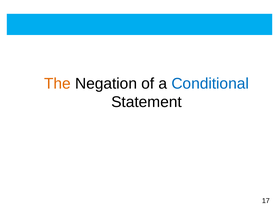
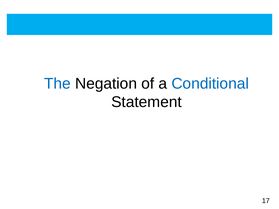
The colour: orange -> blue
